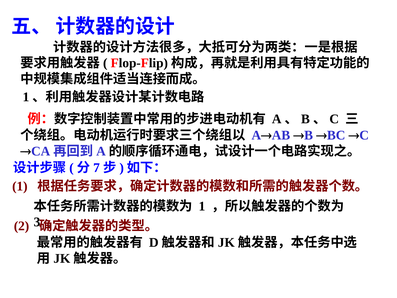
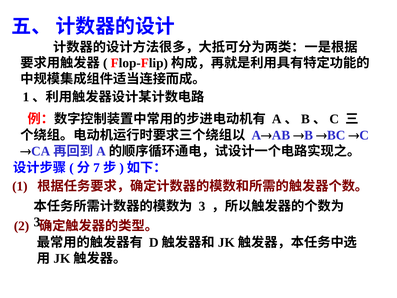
1 at (202, 206): 1 -> 3
